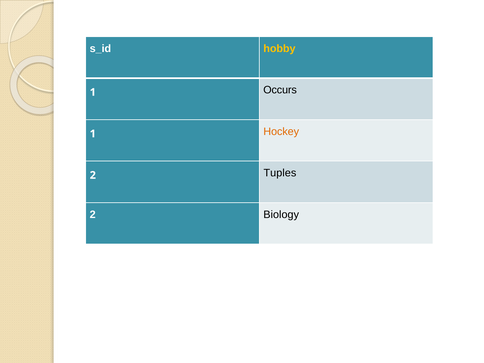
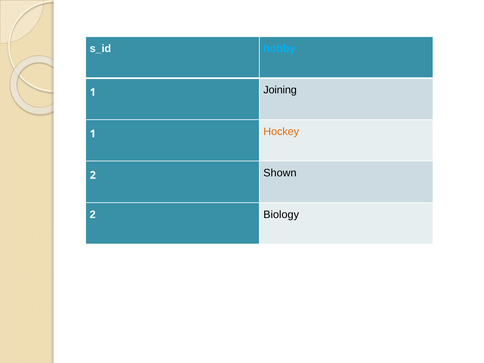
hobby colour: yellow -> light blue
Occurs: Occurs -> Joining
Tuples: Tuples -> Shown
